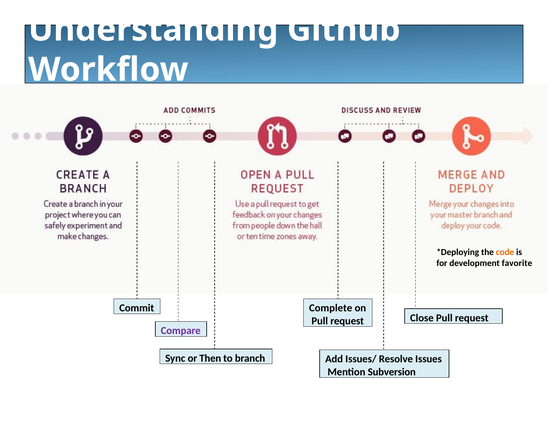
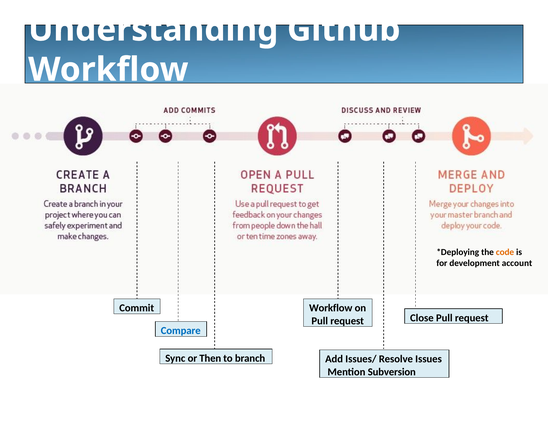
favorite: favorite -> account
Complete at (331, 308): Complete -> Workflow
Compare colour: purple -> blue
